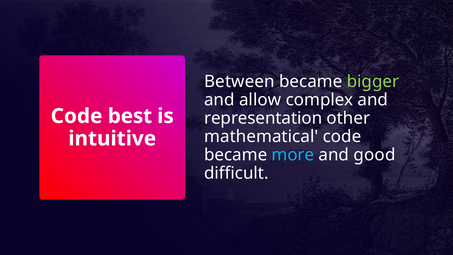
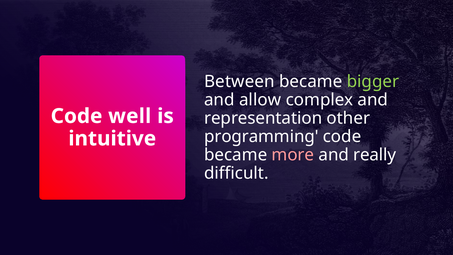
best: best -> well
mathematical: mathematical -> programming
more colour: light blue -> pink
good: good -> really
